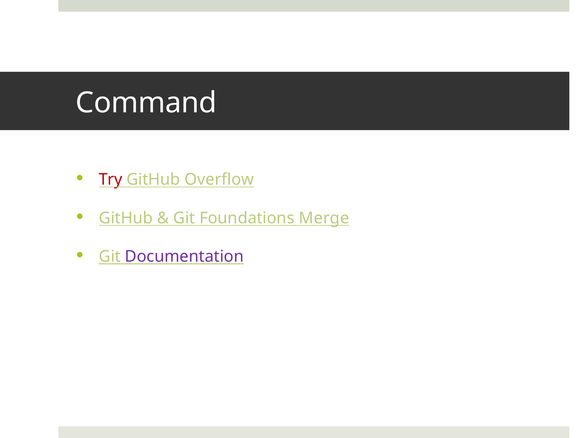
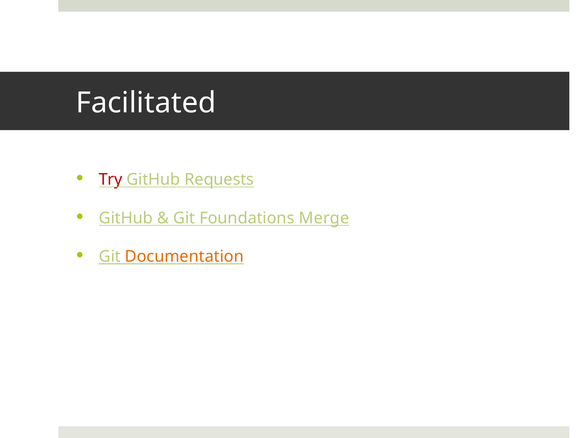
Command: Command -> Facilitated
Overflow: Overflow -> Requests
Documentation colour: purple -> orange
